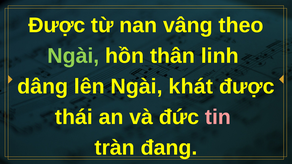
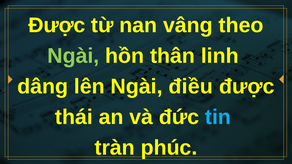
khát: khát -> điều
tin colour: pink -> light blue
đang: đang -> phúc
